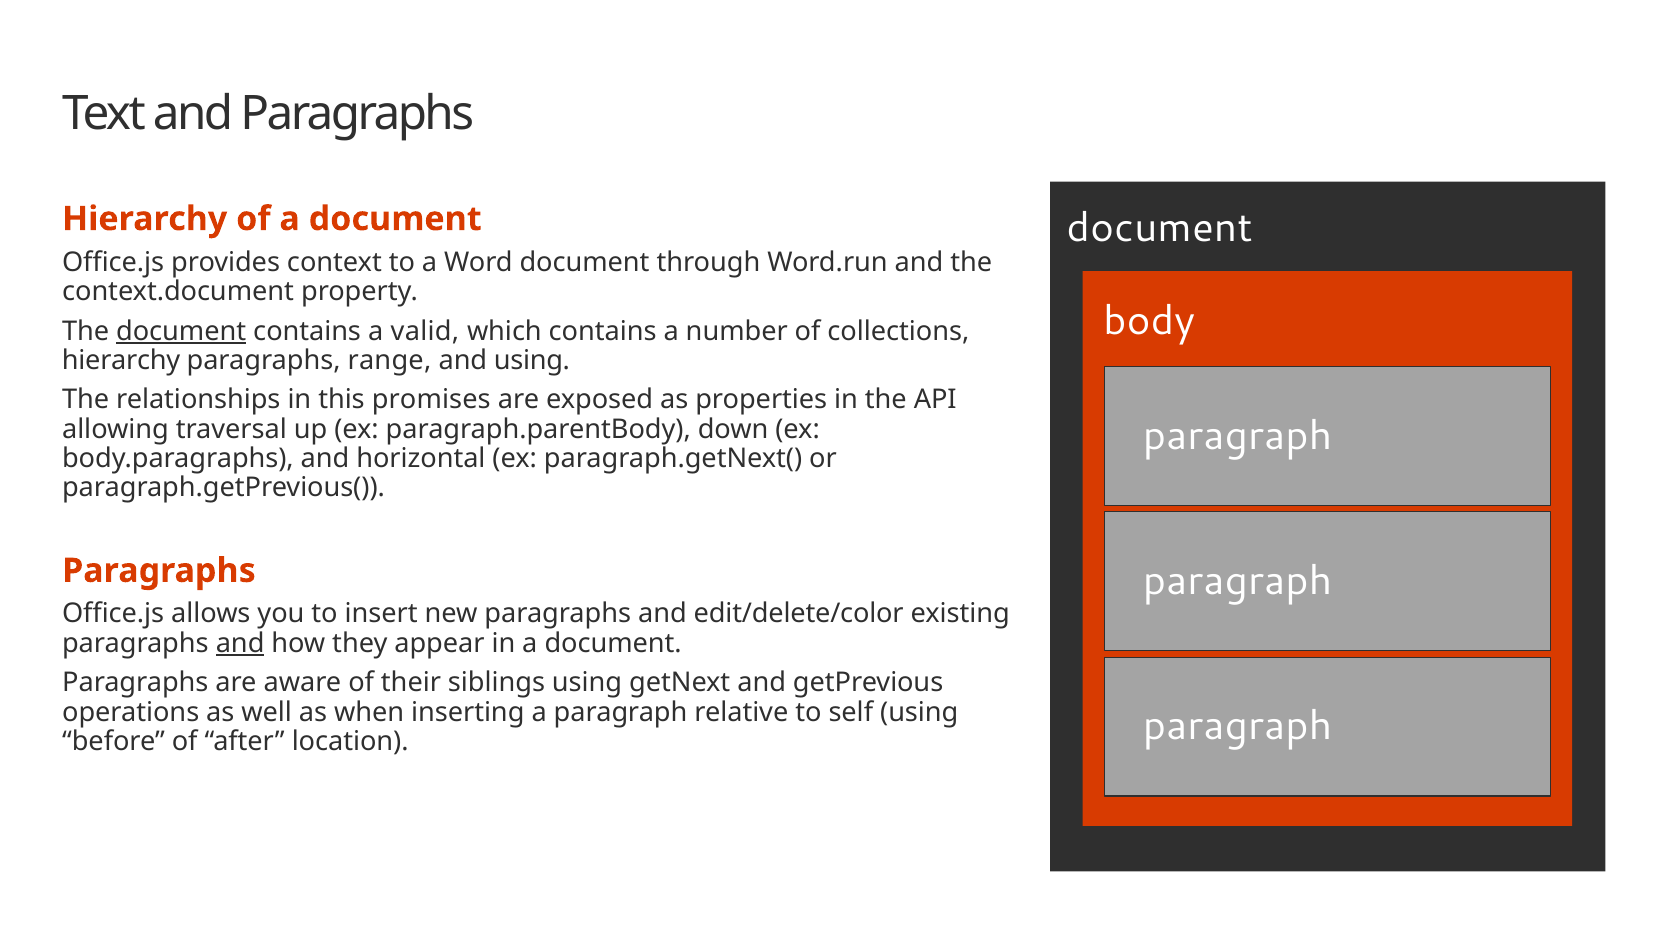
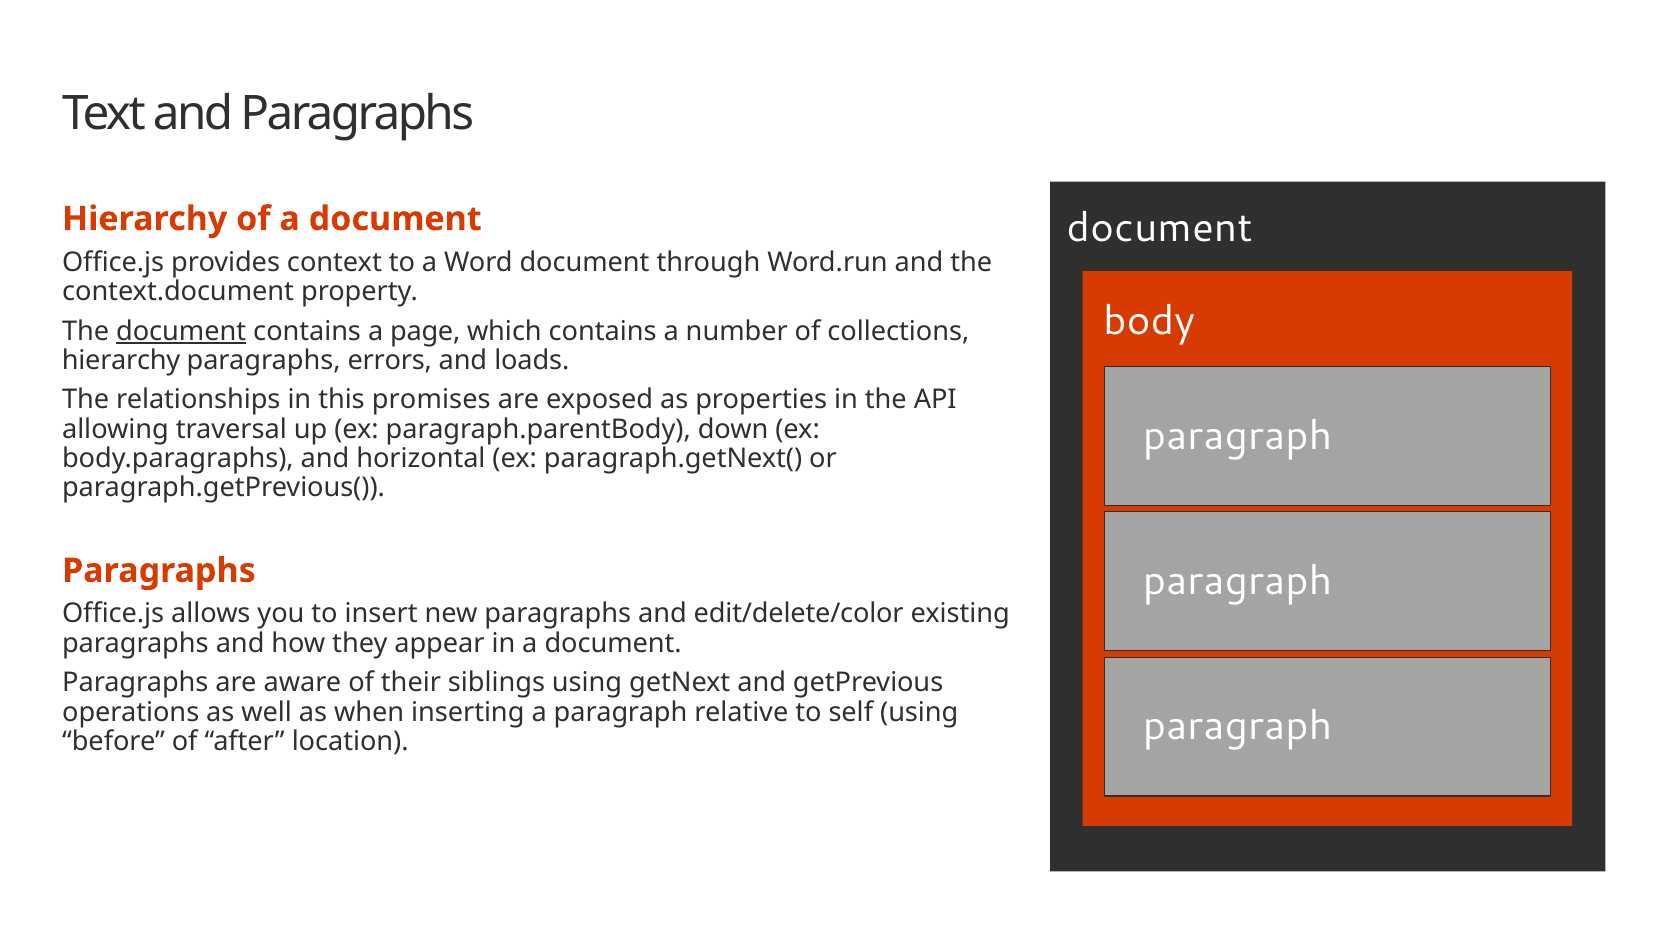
valid: valid -> page
range: range -> errors
and using: using -> loads
and at (240, 643) underline: present -> none
